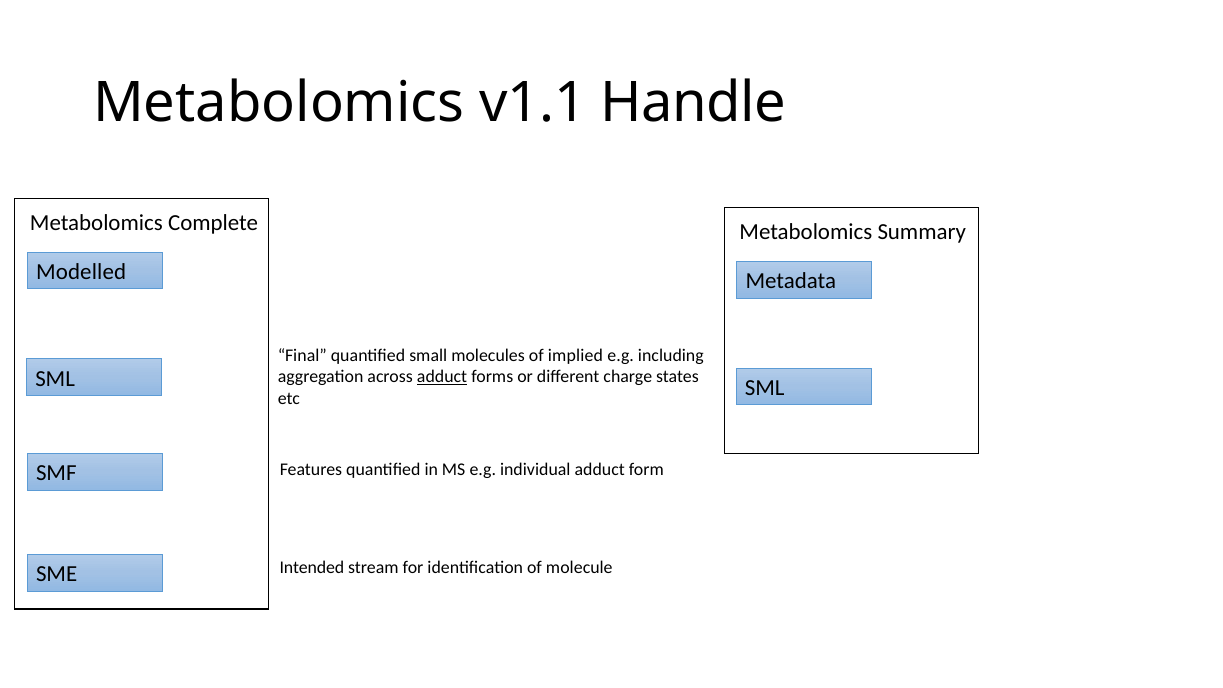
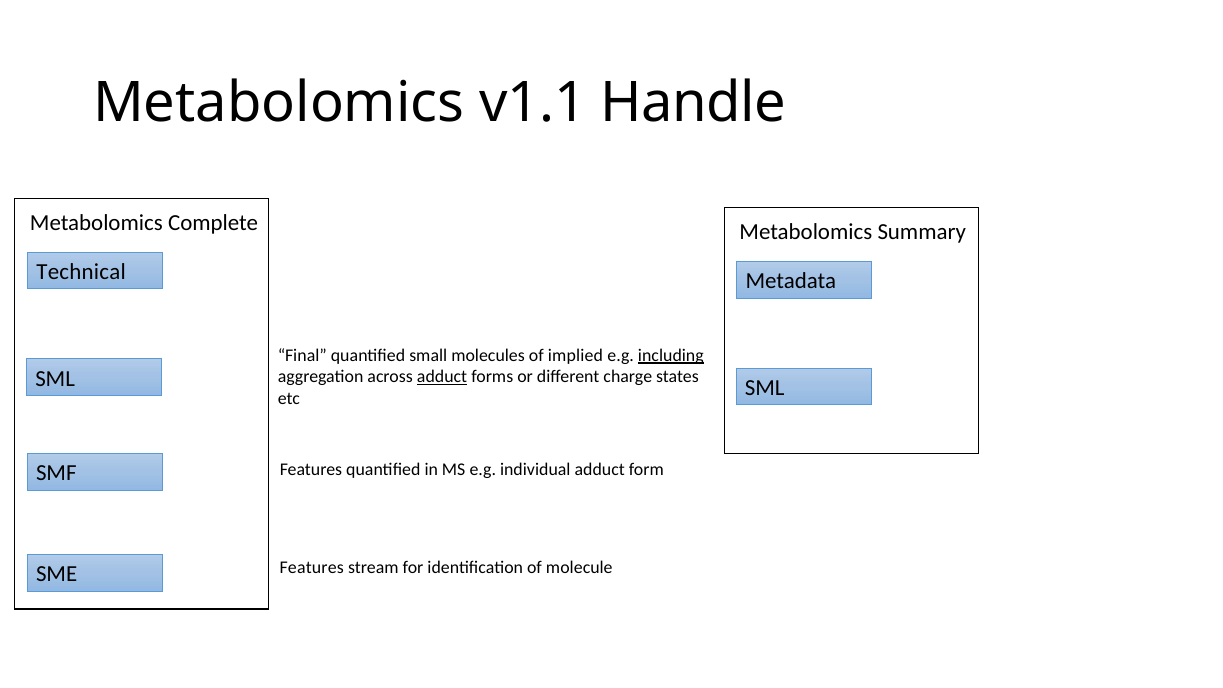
Modelled: Modelled -> Technical
including underline: none -> present
Intended at (312, 568): Intended -> Features
